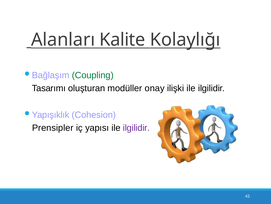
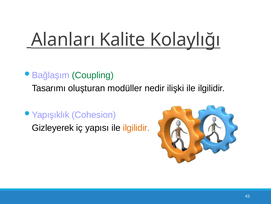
onay: onay -> nedir
Prensipler: Prensipler -> Gizleyerek
ilgilidir at (136, 128) colour: purple -> orange
